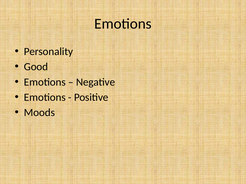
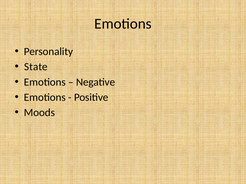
Good: Good -> State
